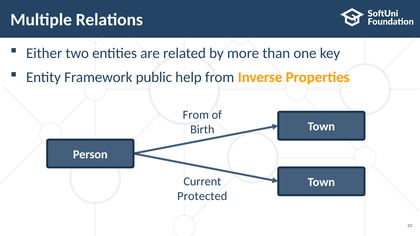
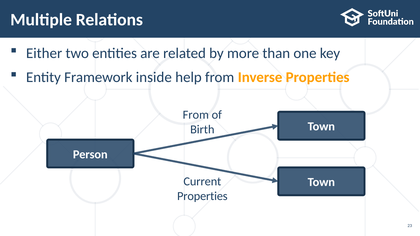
public: public -> inside
Protected at (202, 197): Protected -> Properties
